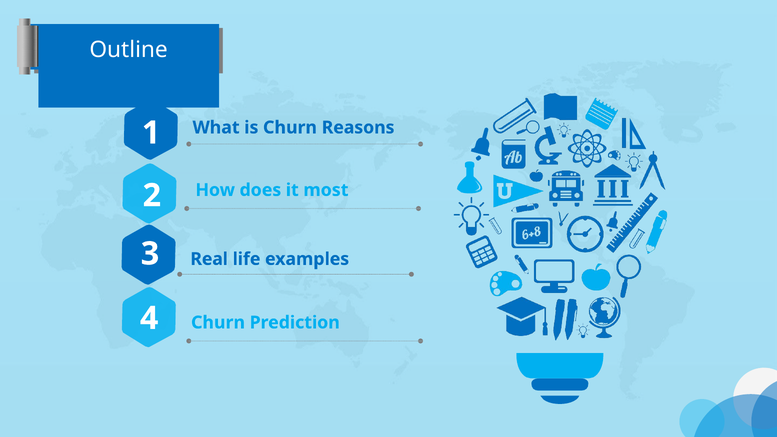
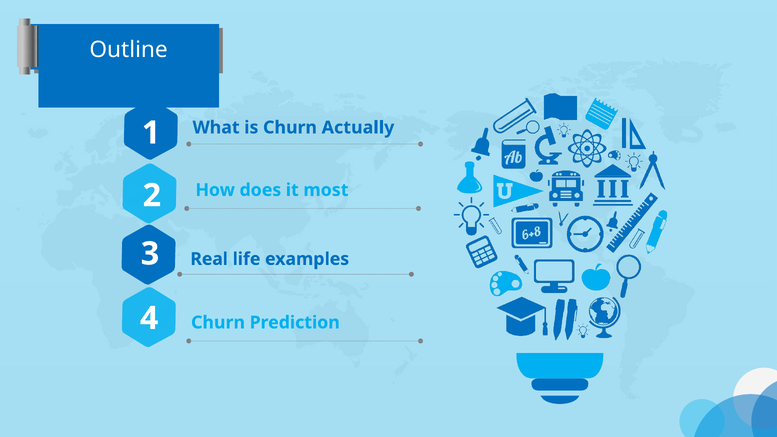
Reasons: Reasons -> Actually
